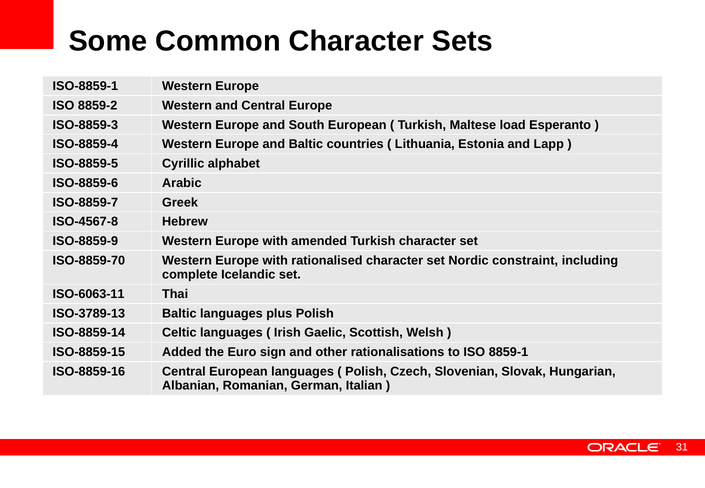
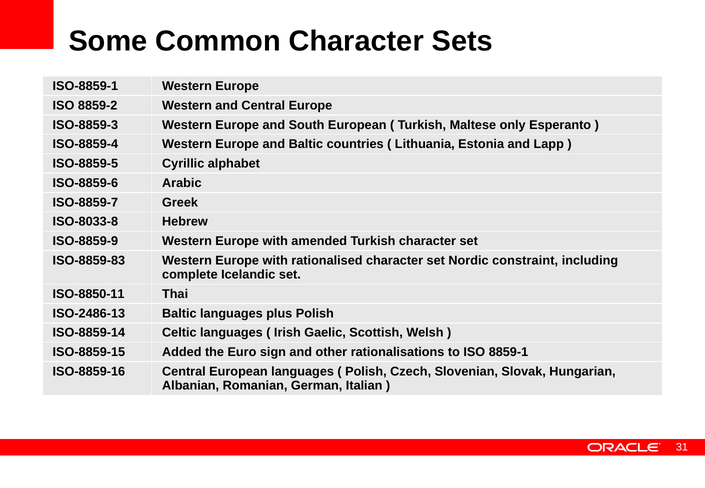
load: load -> only
ISO-4567-8: ISO-4567-8 -> ISO-8033-8
ISO-8859-70: ISO-8859-70 -> ISO-8859-83
ISO-6063-11: ISO-6063-11 -> ISO-8850-11
ISO-3789-13: ISO-3789-13 -> ISO-2486-13
